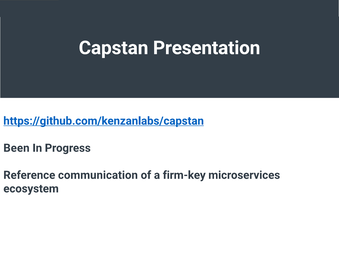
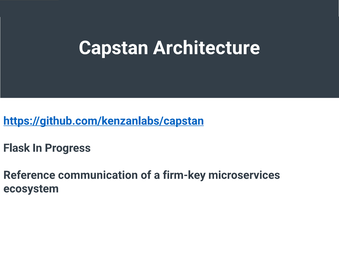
Presentation: Presentation -> Architecture
Been: Been -> Flask
